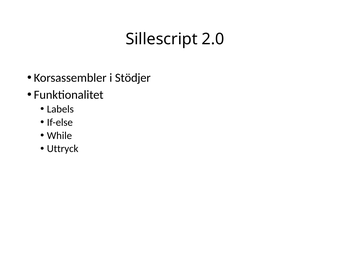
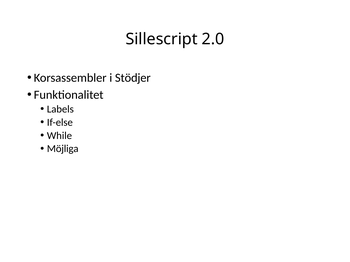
Uttryck: Uttryck -> Möjliga
